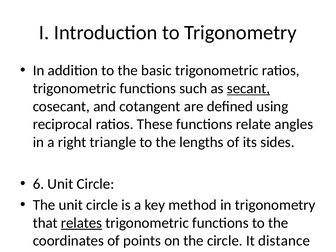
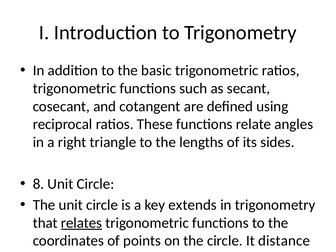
secant underline: present -> none
6: 6 -> 8
method: method -> extends
